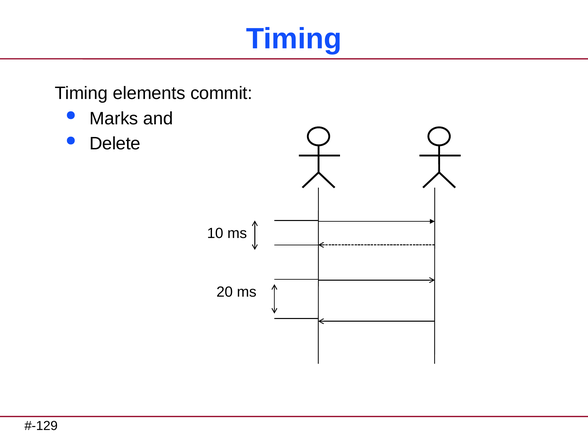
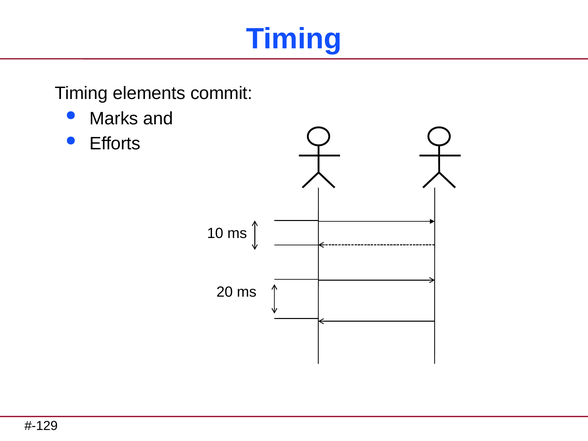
Delete: Delete -> Efforts
